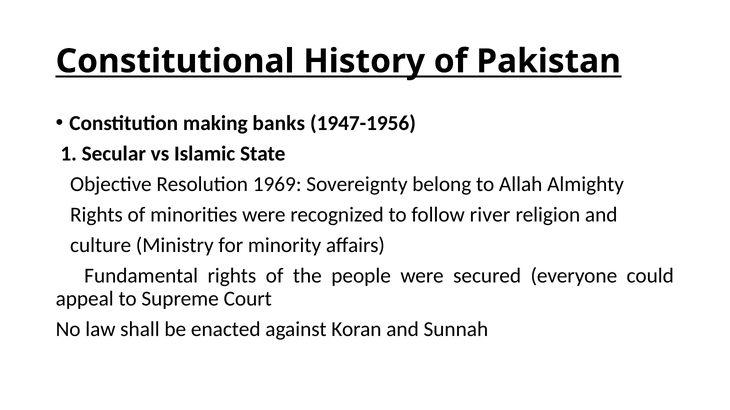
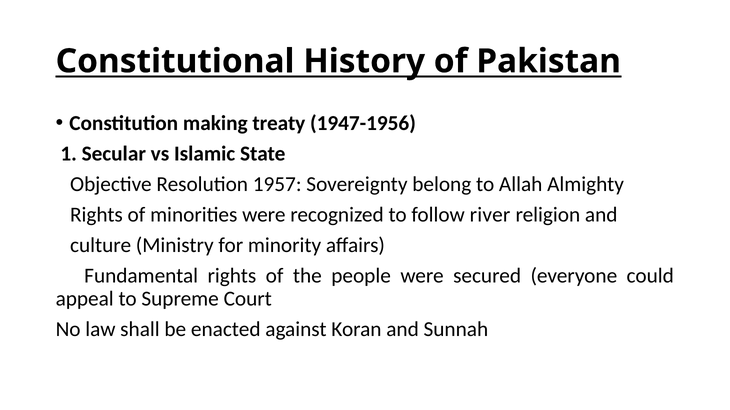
banks: banks -> treaty
1969: 1969 -> 1957
